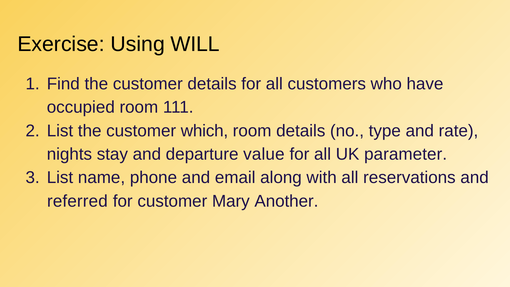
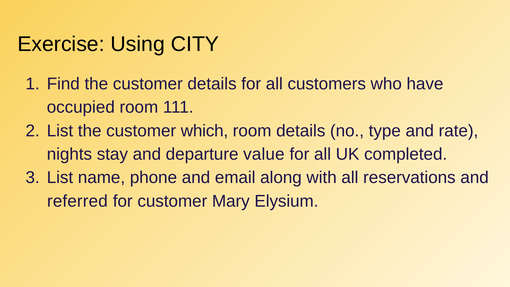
WILL: WILL -> CITY
parameter: parameter -> completed
Another: Another -> Elysium
